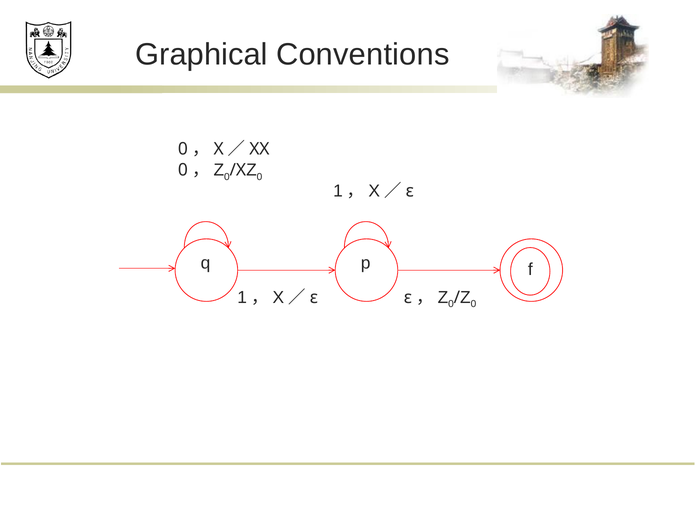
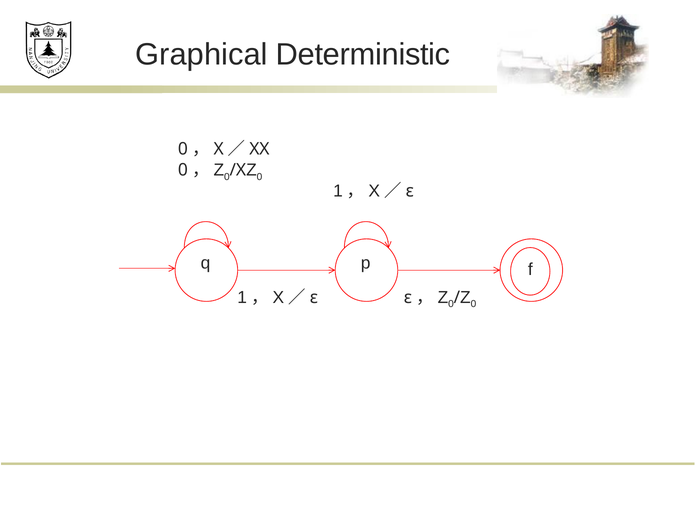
Conventions: Conventions -> Deterministic
